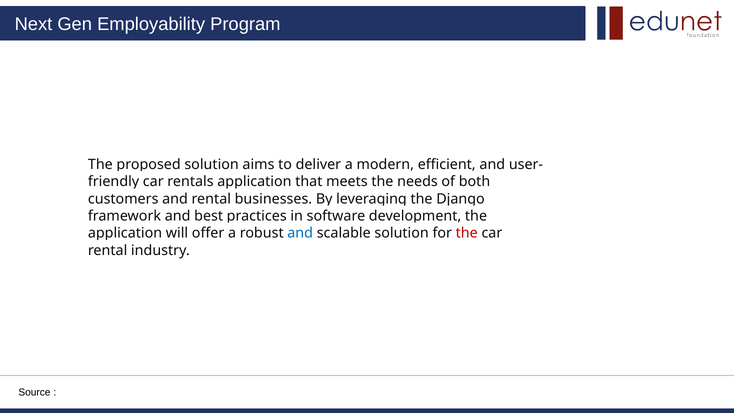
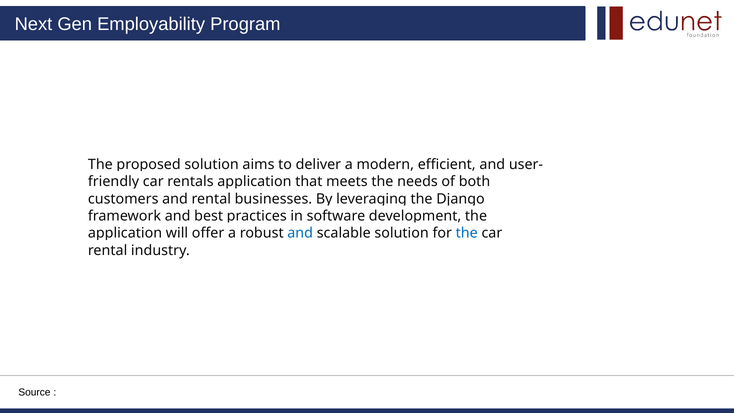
the at (467, 233) colour: red -> blue
